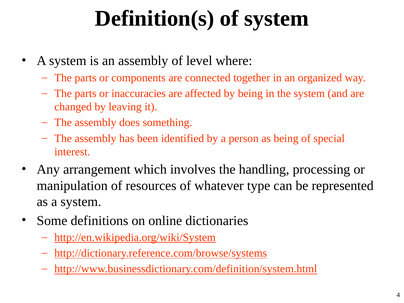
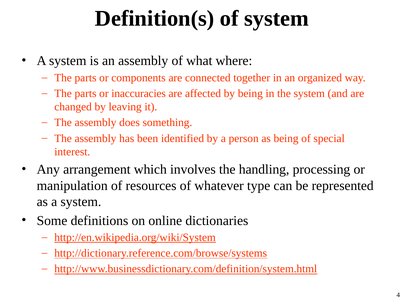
level: level -> what
